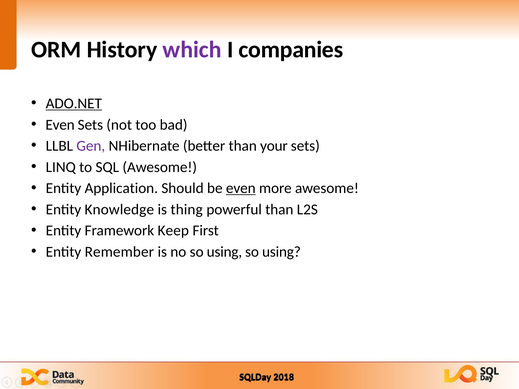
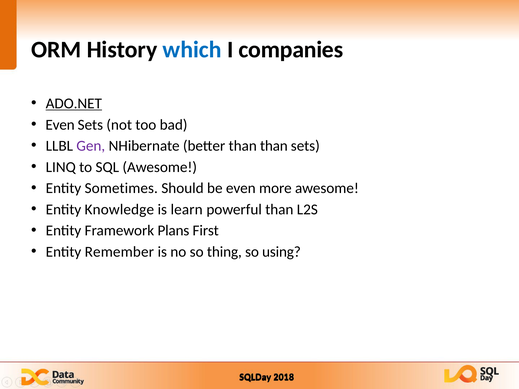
which colour: purple -> blue
than your: your -> than
Application: Application -> Sometimes
even at (241, 188) underline: present -> none
thing: thing -> learn
Keep: Keep -> Plans
no so using: using -> thing
